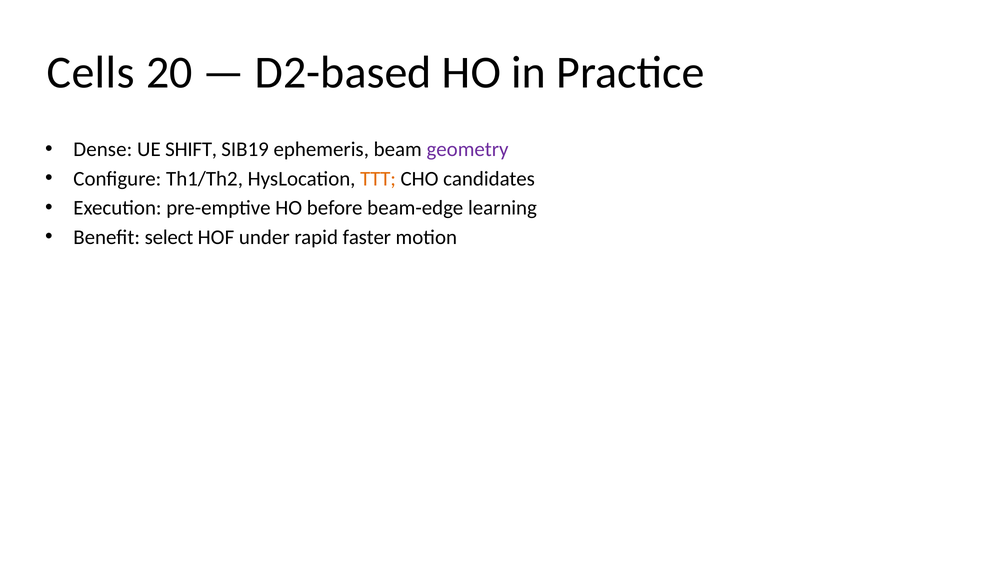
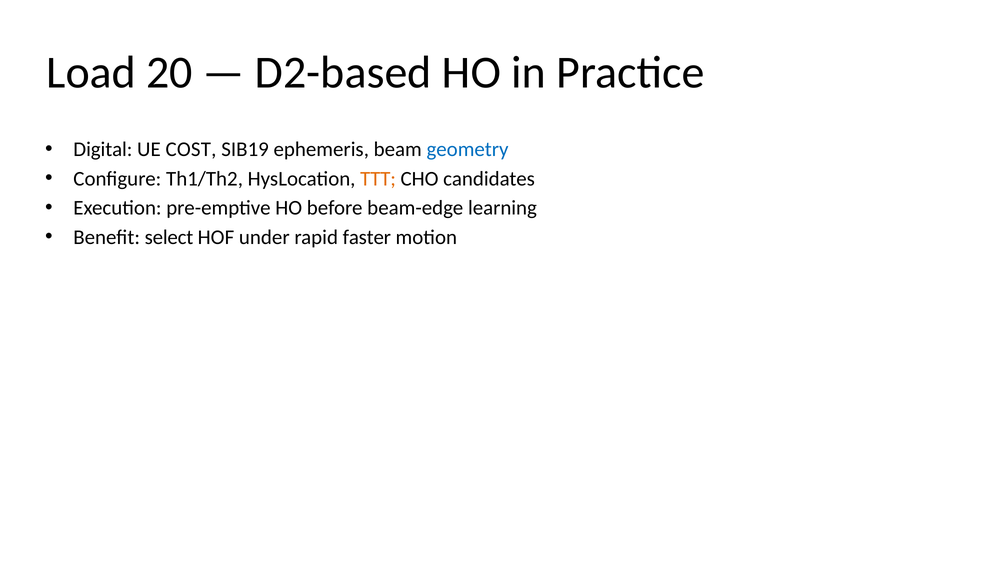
Cells: Cells -> Load
Dense: Dense -> Digital
SHIFT: SHIFT -> COST
geometry colour: purple -> blue
